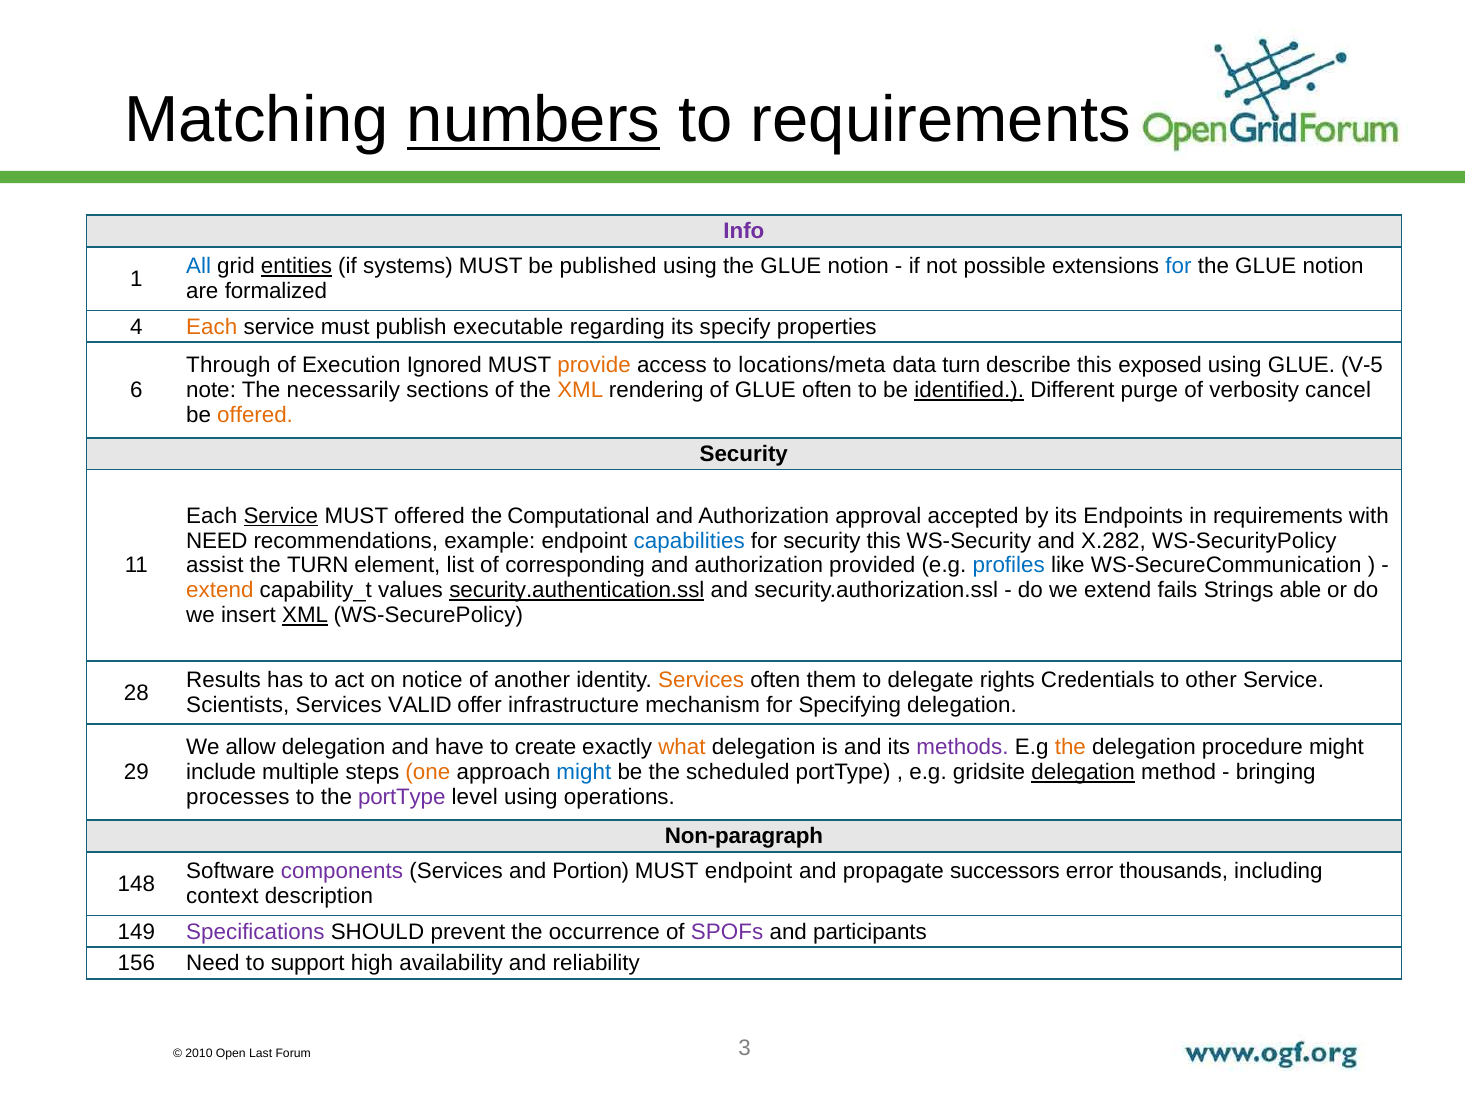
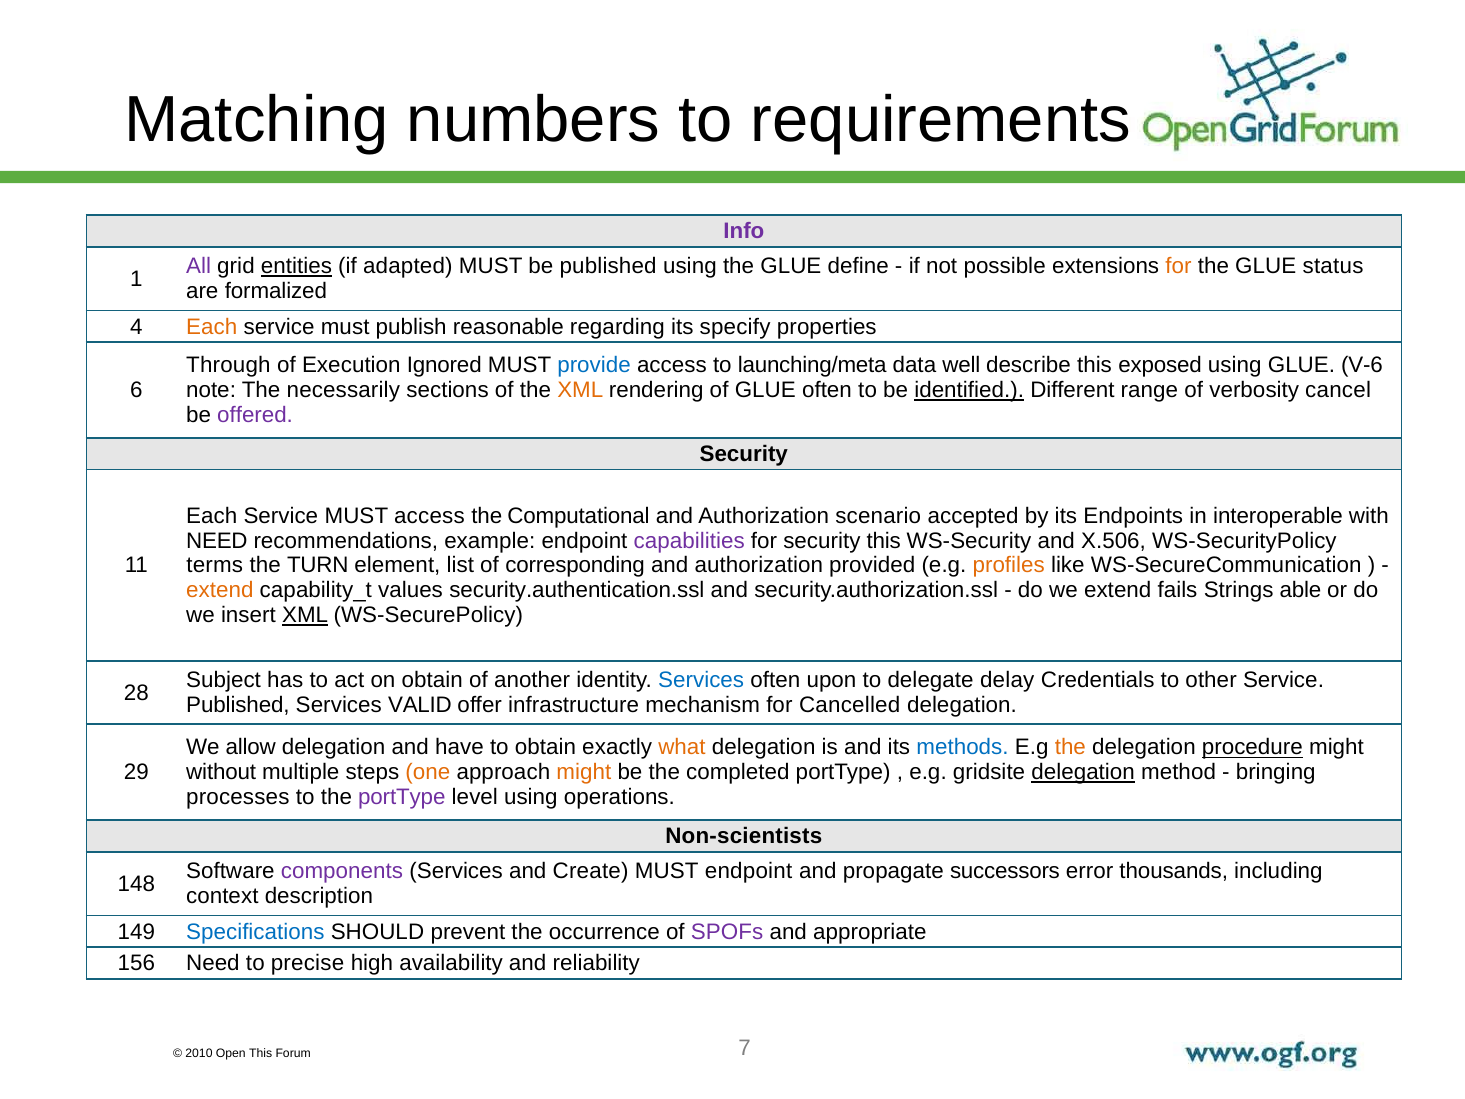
numbers underline: present -> none
All colour: blue -> purple
systems: systems -> adapted
using the GLUE notion: notion -> define
for at (1179, 266) colour: blue -> orange
notion at (1333, 266): notion -> status
executable: executable -> reasonable
provide colour: orange -> blue
locations/meta: locations/meta -> launching/meta
data turn: turn -> well
V-5: V-5 -> V-6
purge: purge -> range
offered at (255, 415) colour: orange -> purple
Service at (281, 516) underline: present -> none
MUST offered: offered -> access
approval: approval -> scenario
in requirements: requirements -> interoperable
capabilities colour: blue -> purple
X.282: X.282 -> X.506
assist: assist -> terms
profiles colour: blue -> orange
security.authentication.ssl underline: present -> none
Results: Results -> Subject
on notice: notice -> obtain
Services at (701, 680) colour: orange -> blue
them: them -> upon
rights: rights -> delay
Scientists at (238, 705): Scientists -> Published
Specifying: Specifying -> Cancelled
to create: create -> obtain
methods colour: purple -> blue
procedure underline: none -> present
include: include -> without
might at (584, 772) colour: blue -> orange
scheduled: scheduled -> completed
Non-paragraph: Non-paragraph -> Non-scientists
Portion: Portion -> Create
Specifications colour: purple -> blue
participants: participants -> appropriate
support: support -> precise
Last at (261, 1053): Last -> This
3: 3 -> 7
